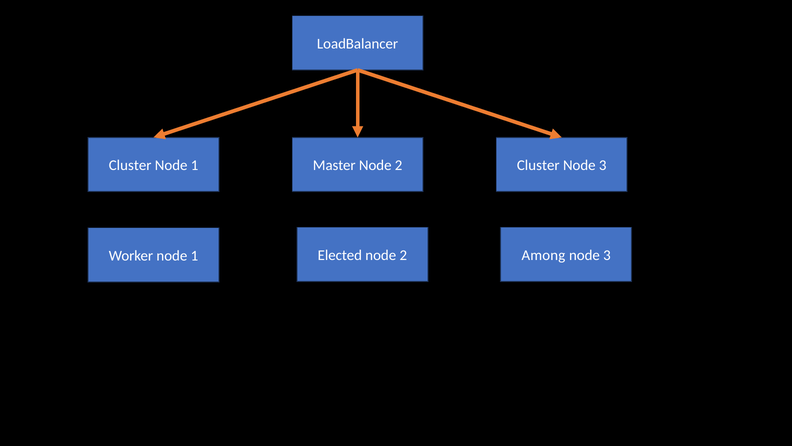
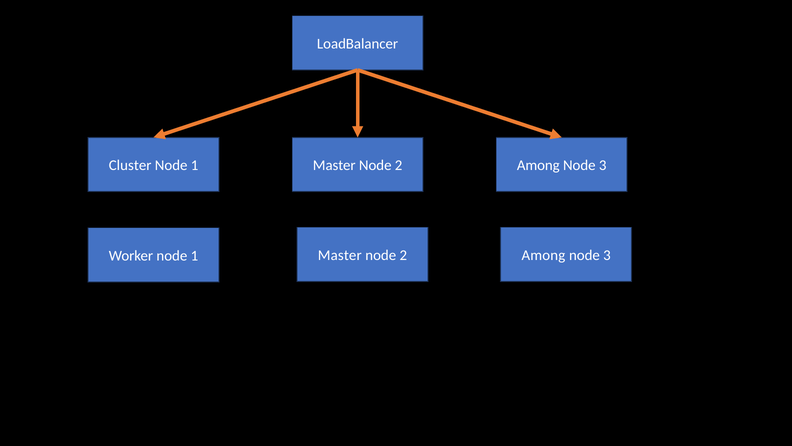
2 Cluster: Cluster -> Among
Elected at (340, 255): Elected -> Master
